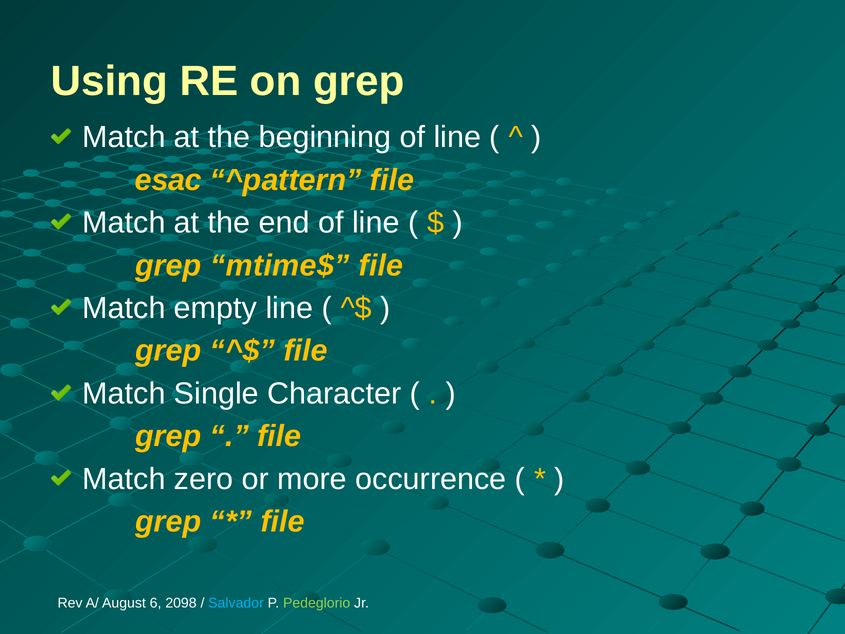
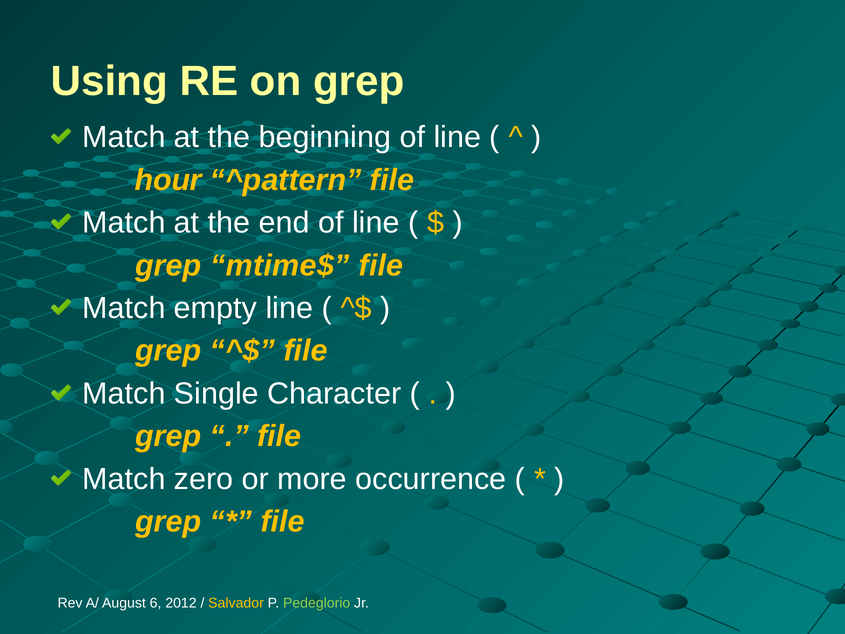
esac: esac -> hour
2098: 2098 -> 2012
Salvador colour: light blue -> yellow
